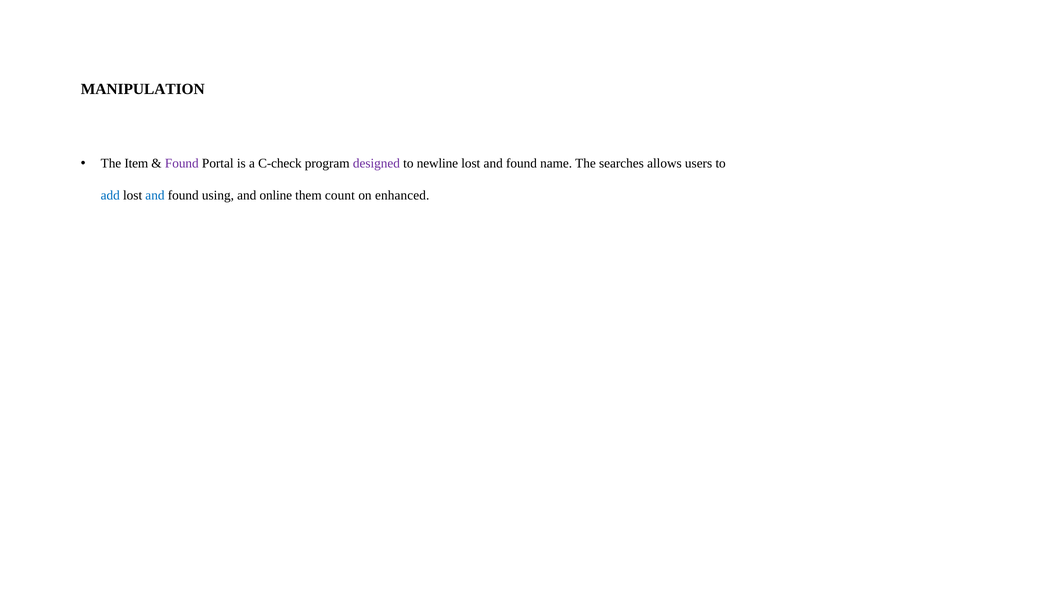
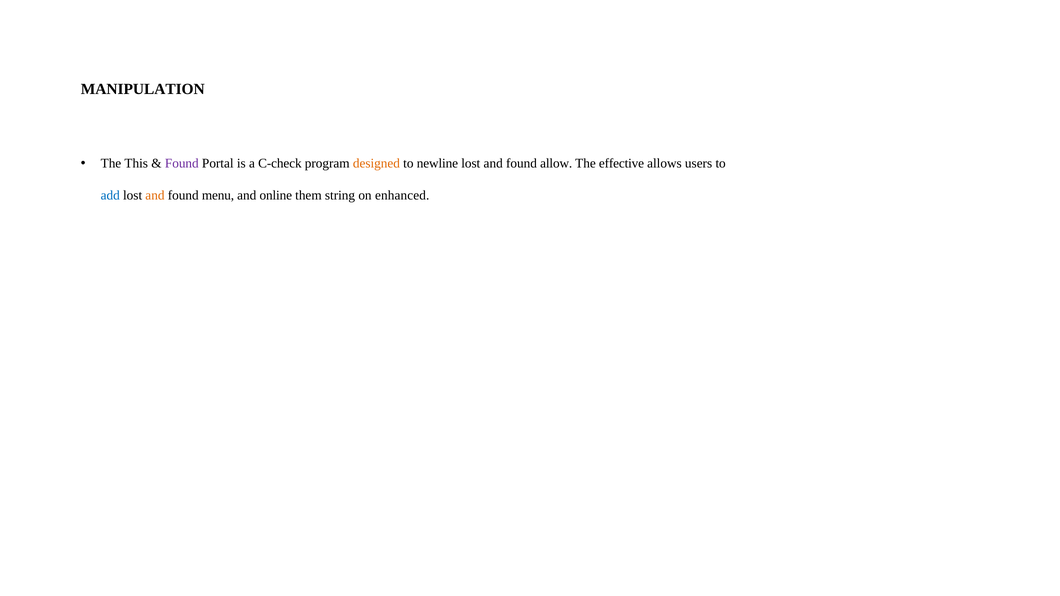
Item: Item -> This
designed colour: purple -> orange
name: name -> allow
searches: searches -> effective
and at (155, 195) colour: blue -> orange
using: using -> menu
count: count -> string
